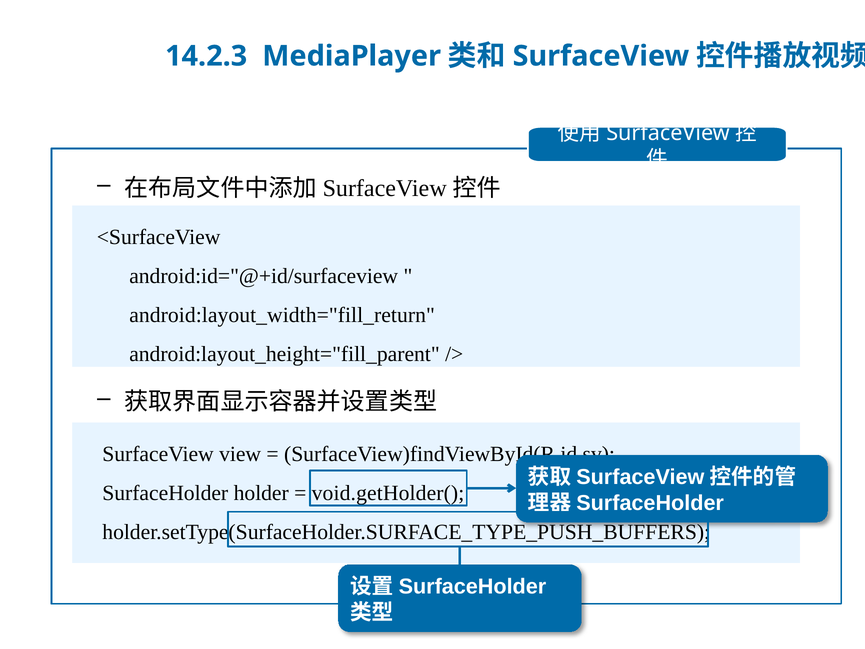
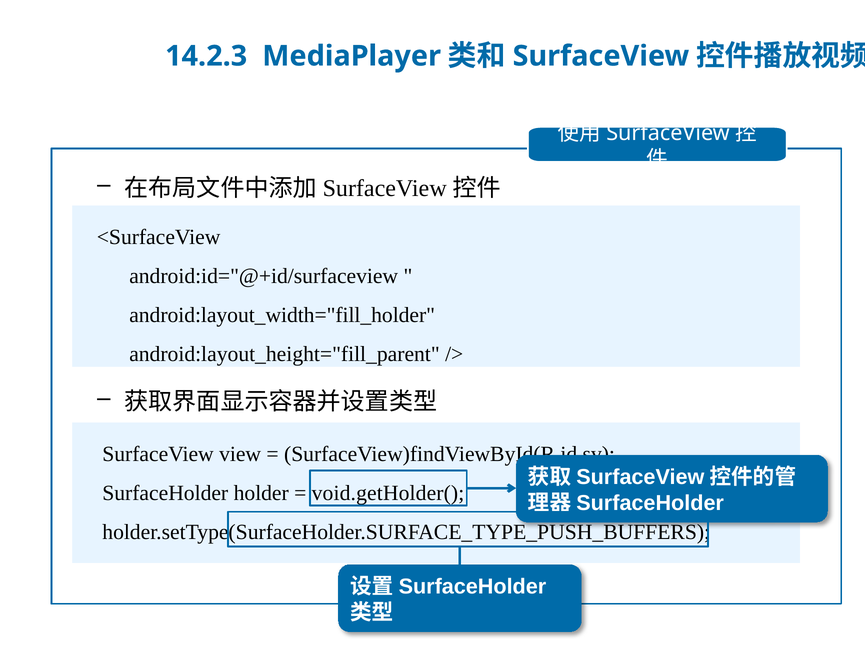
android:layout_width="fill_return: android:layout_width="fill_return -> android:layout_width="fill_holder
